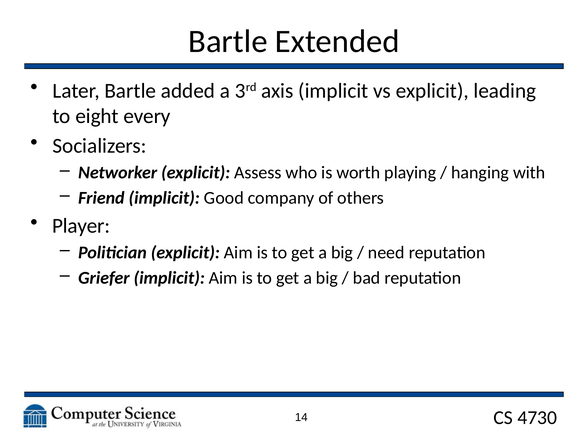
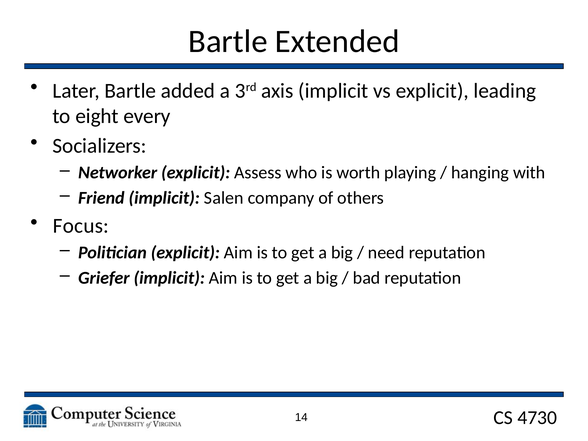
Good: Good -> Salen
Player: Player -> Focus
